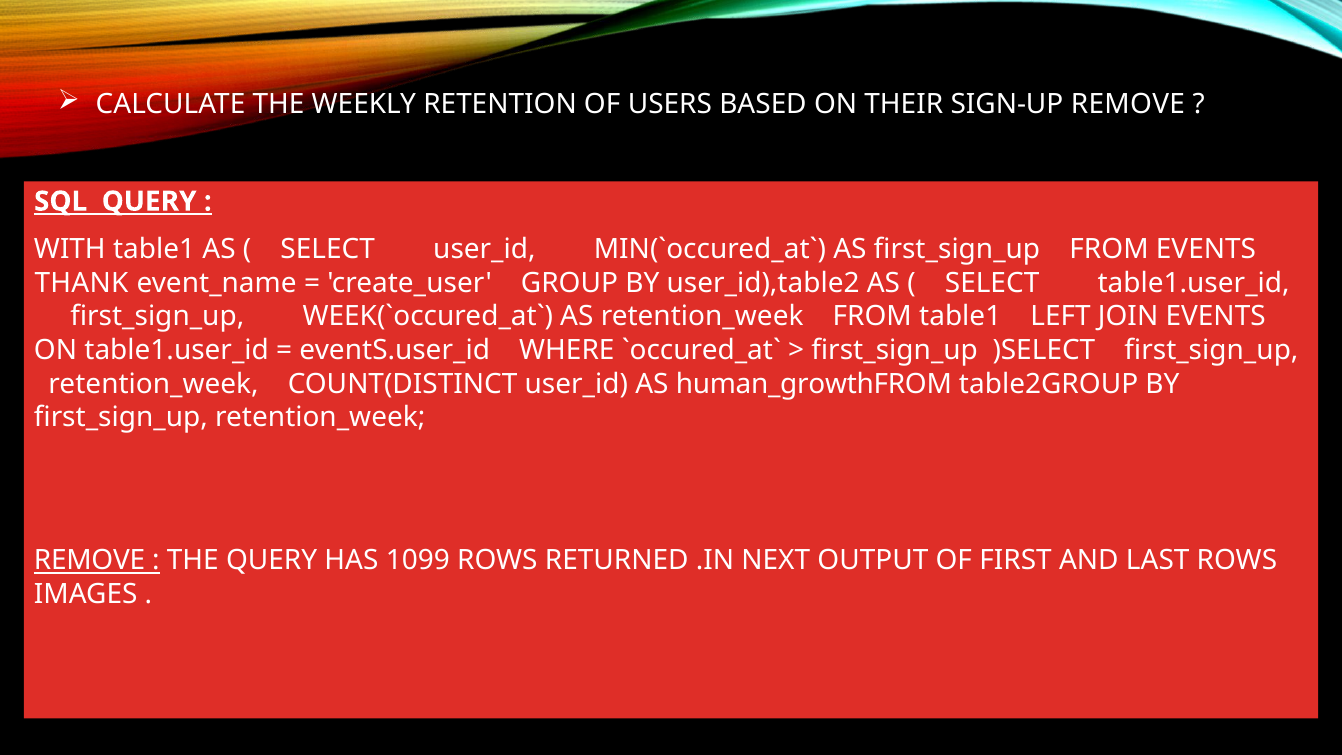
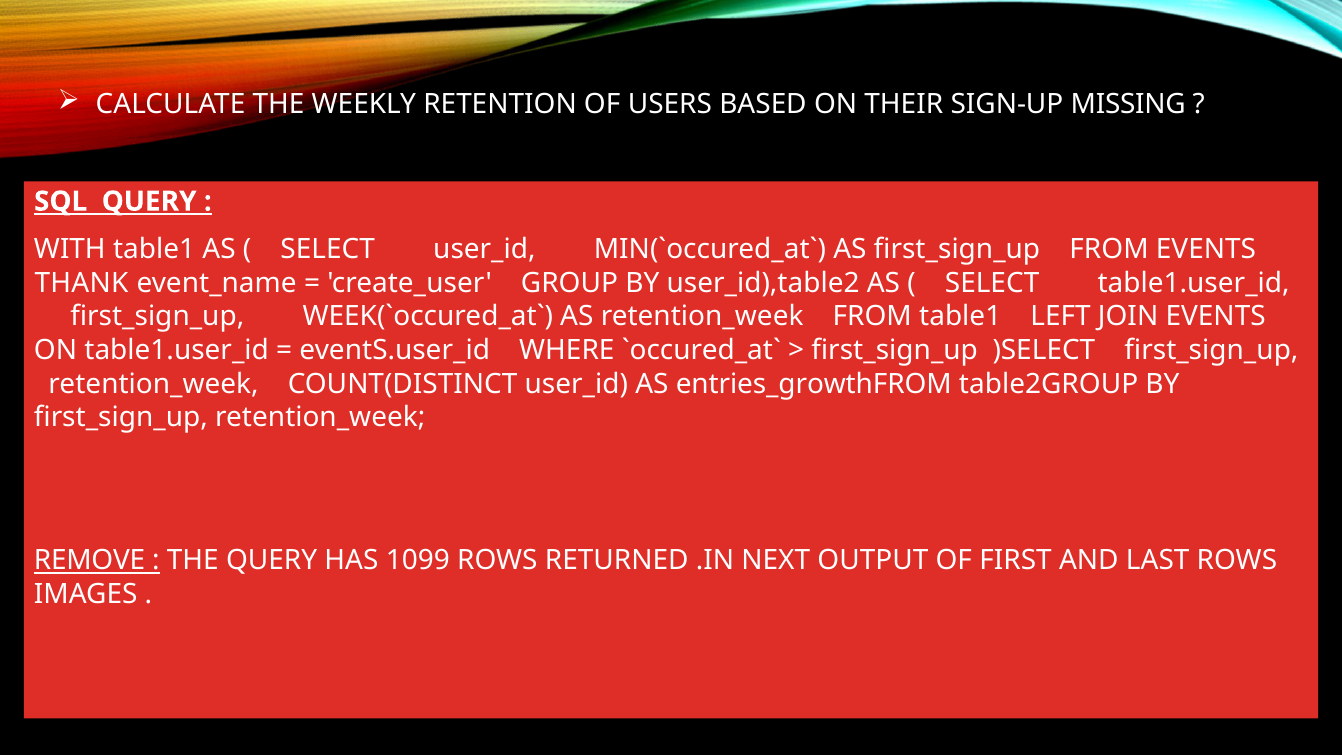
SIGN-UP REMOVE: REMOVE -> MISSING
human_growthFROM: human_growthFROM -> entries_growthFROM
